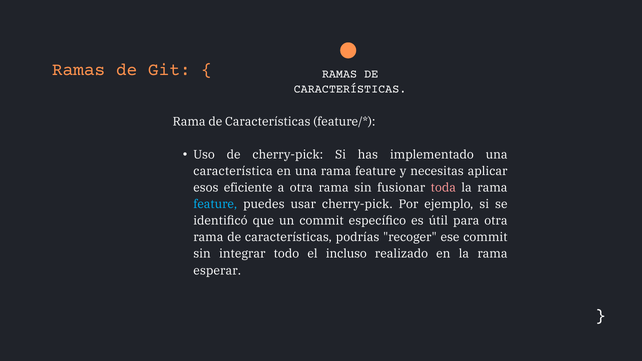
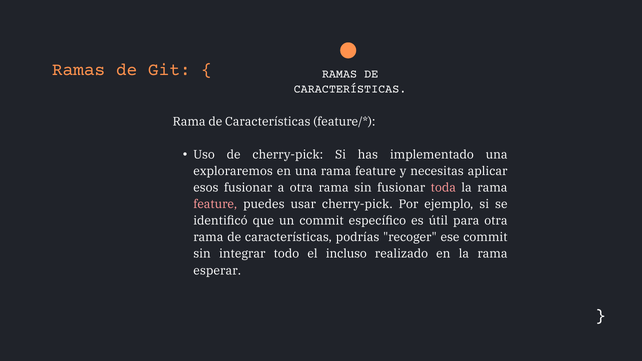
característica: característica -> exploraremos
esos eficiente: eficiente -> fusionar
feature at (215, 205) colour: light blue -> pink
